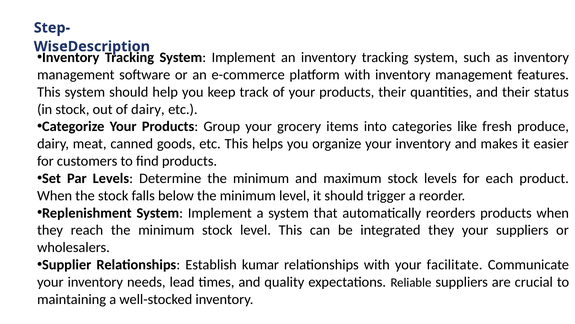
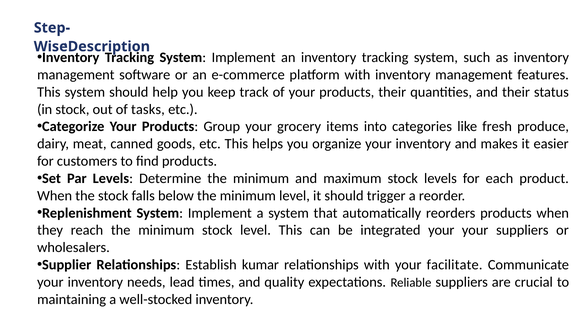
of dairy: dairy -> tasks
integrated they: they -> your
